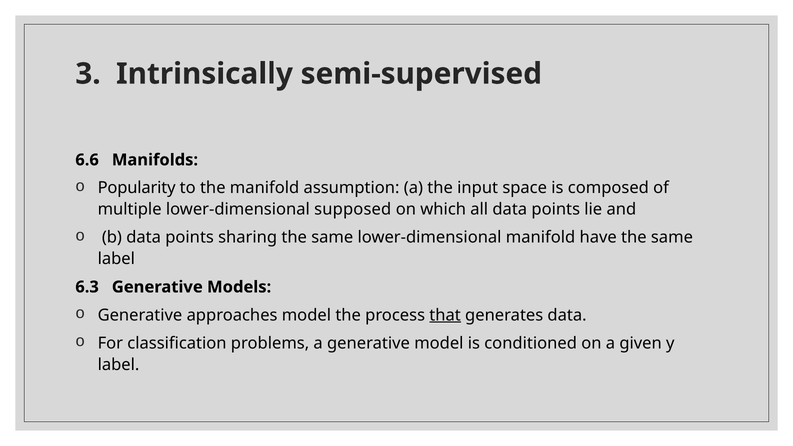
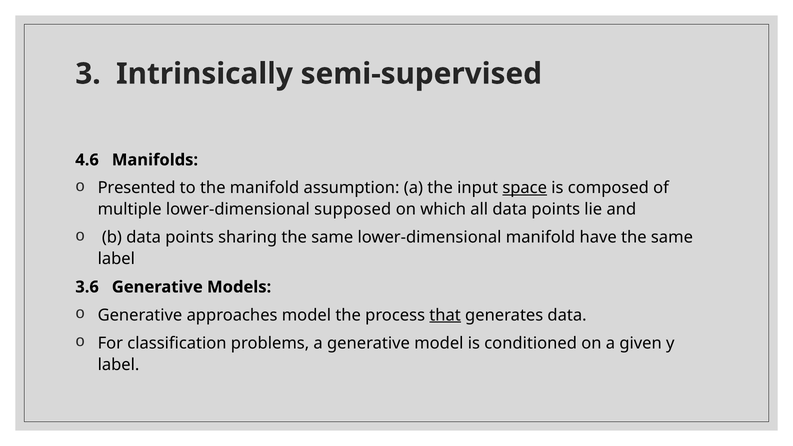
6.6: 6.6 -> 4.6
Popularity: Popularity -> Presented
space underline: none -> present
6.3: 6.3 -> 3.6
